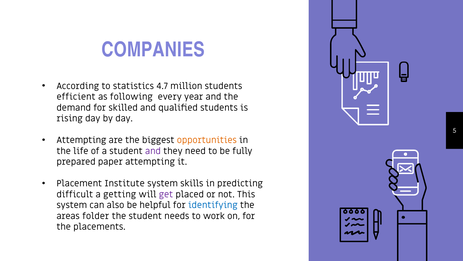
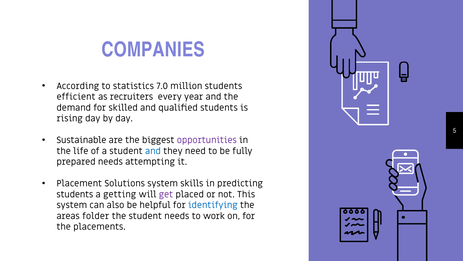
4.7: 4.7 -> 7.0
following: following -> recruiters
Attempting at (81, 140): Attempting -> Sustainable
opportunities colour: orange -> purple
and at (153, 151) colour: purple -> blue
prepared paper: paper -> needs
Institute: Institute -> Solutions
difficult at (75, 194): difficult -> students
